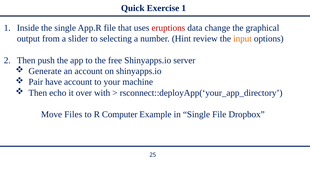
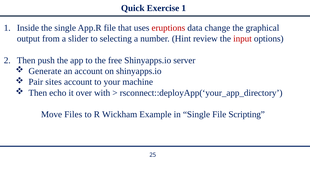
input colour: orange -> red
have: have -> sites
Computer: Computer -> Wickham
Dropbox: Dropbox -> Scripting
